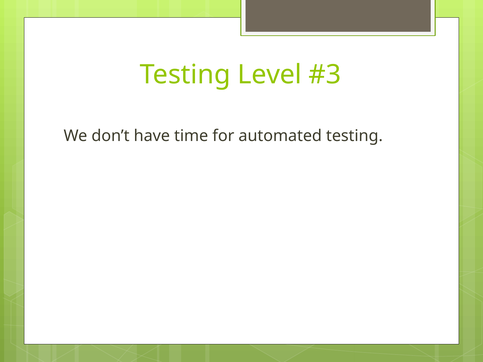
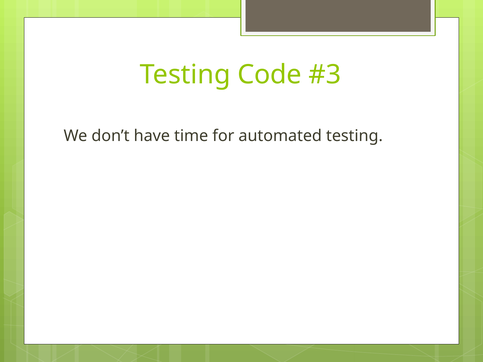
Level: Level -> Code
